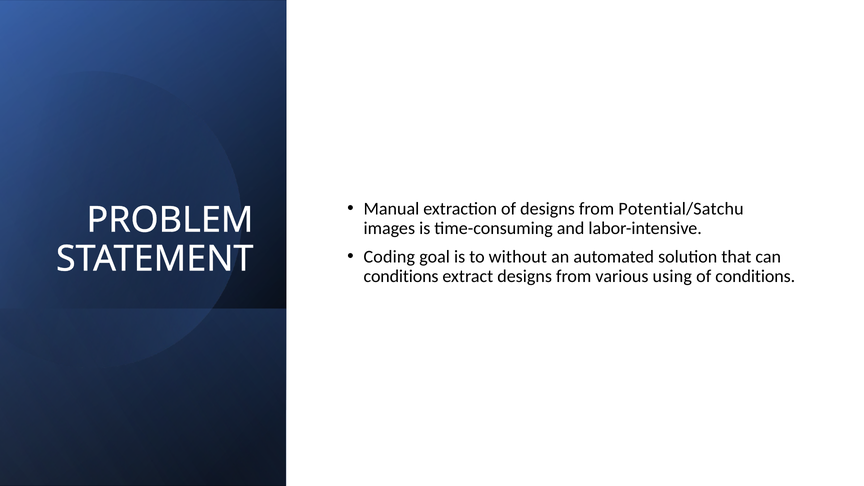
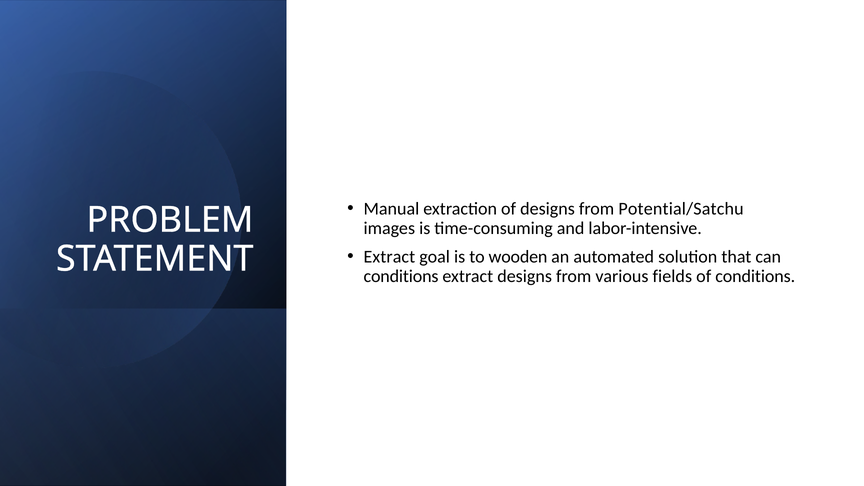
Coding at (389, 257): Coding -> Extract
without: without -> wooden
using: using -> fields
